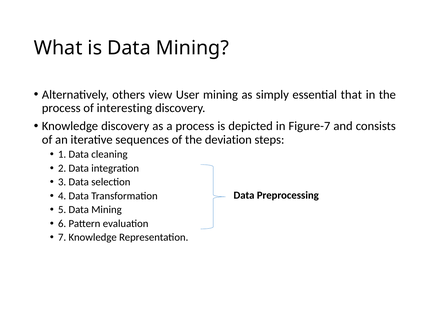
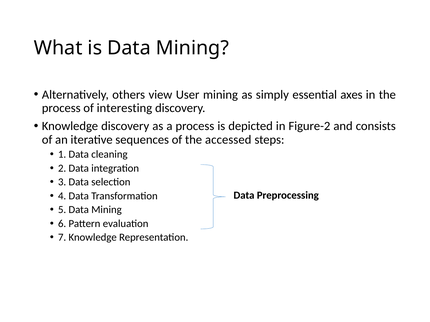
that: that -> axes
Figure-7: Figure-7 -> Figure-2
deviation: deviation -> accessed
